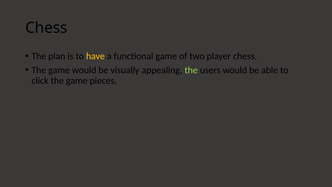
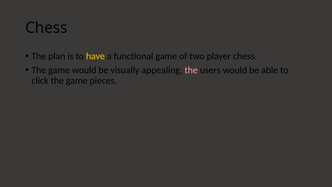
the at (191, 70) colour: light green -> pink
